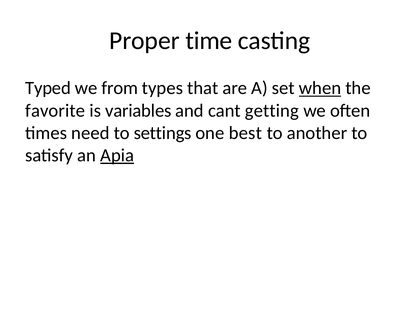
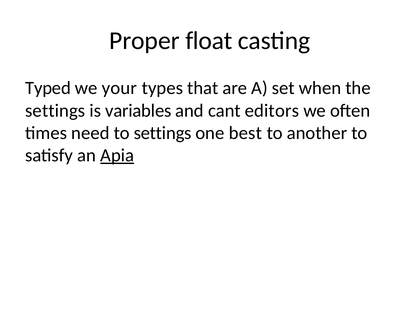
time: time -> float
from: from -> your
when underline: present -> none
favorite at (55, 111): favorite -> settings
getting: getting -> editors
